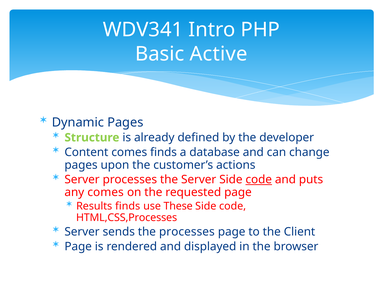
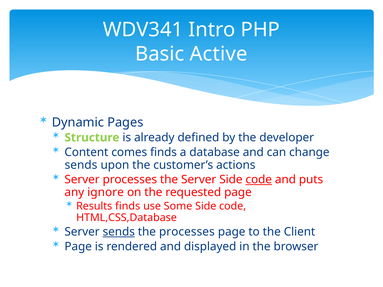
pages at (81, 165): pages -> sends
any comes: comes -> ignore
These: These -> Some
HTML,CSS,Processes: HTML,CSS,Processes -> HTML,CSS,Database
sends at (119, 232) underline: none -> present
